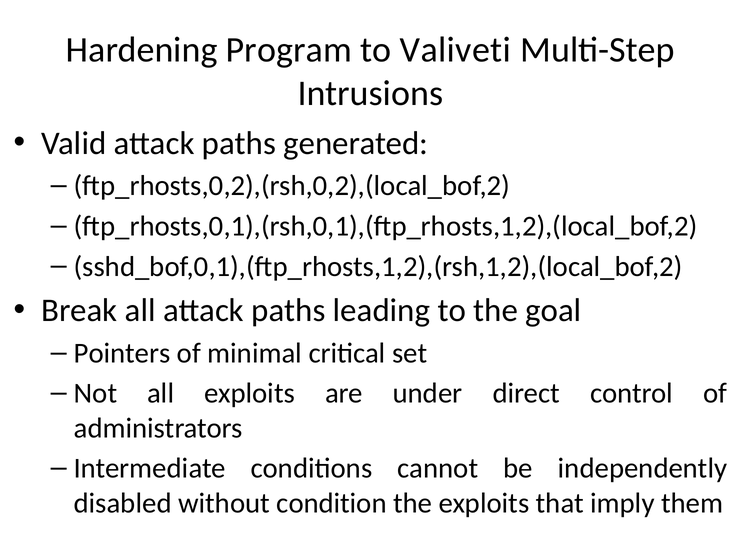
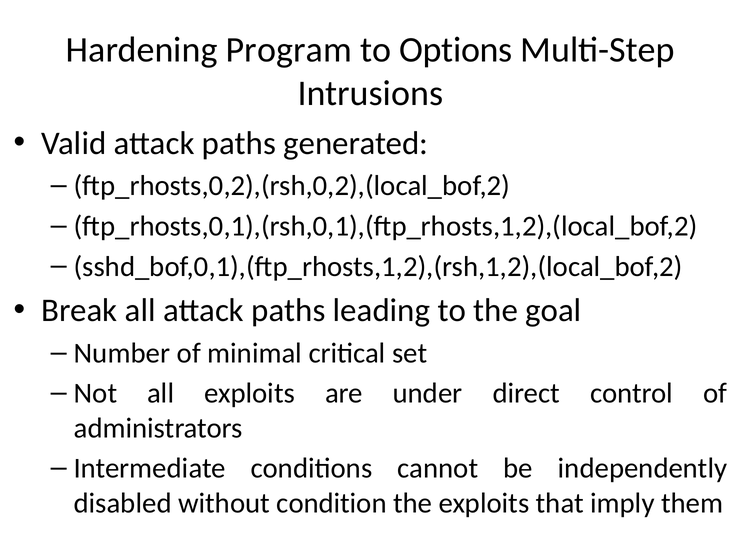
Valiveti: Valiveti -> Options
Pointers: Pointers -> Number
